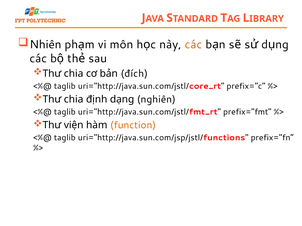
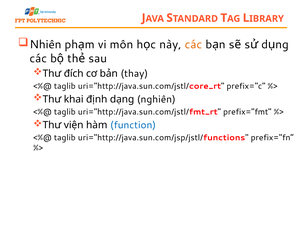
chia at (74, 74): chia -> đích
đích: đích -> thay
chia at (74, 100): chia -> khai
function colour: orange -> blue
